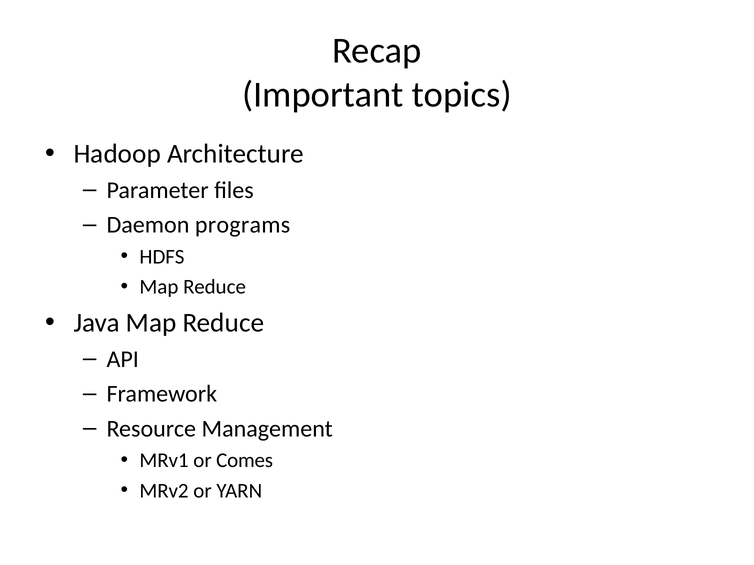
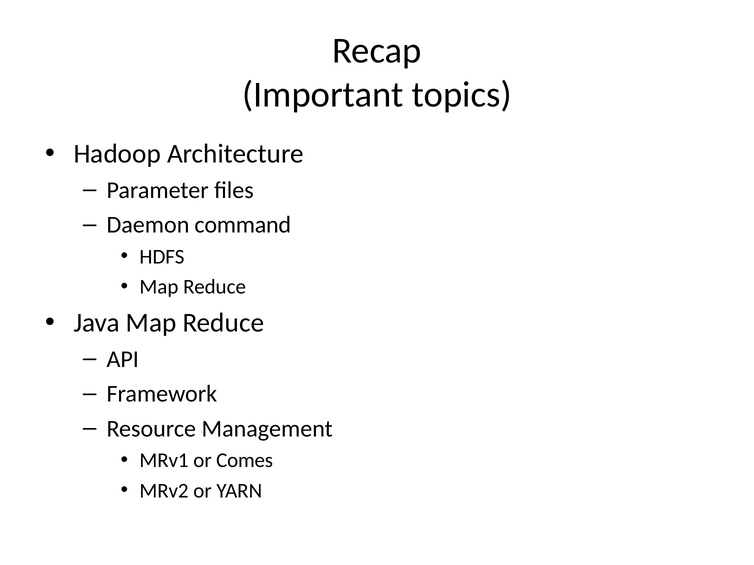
programs: programs -> command
